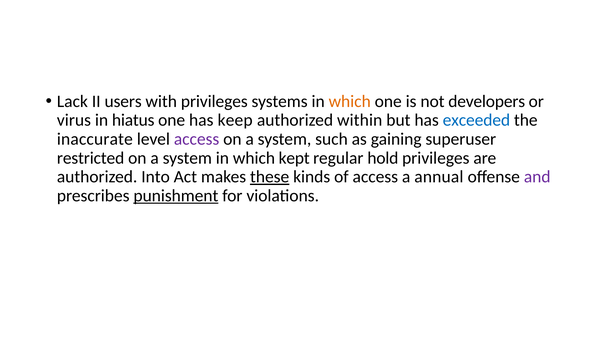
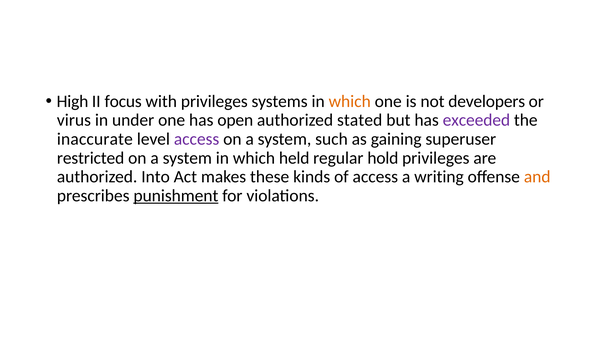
Lack: Lack -> High
users: users -> focus
hiatus: hiatus -> under
keep: keep -> open
within: within -> stated
exceeded colour: blue -> purple
kept: kept -> held
these underline: present -> none
annual: annual -> writing
and colour: purple -> orange
